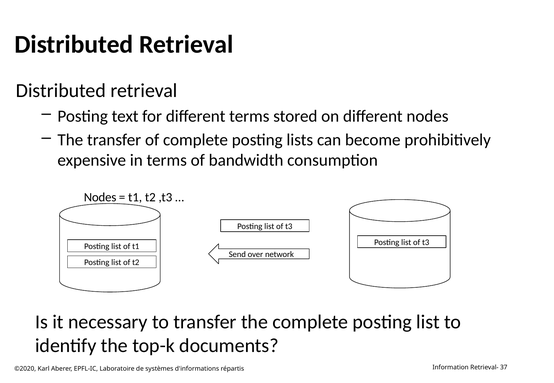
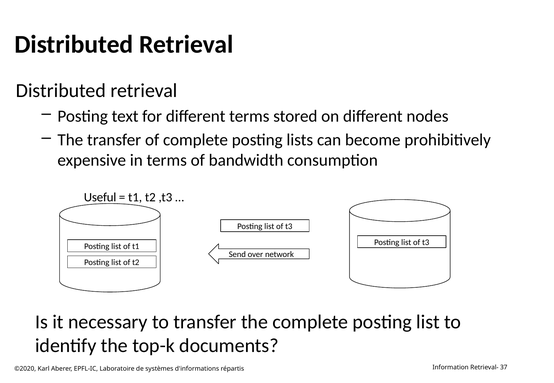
Nodes at (100, 197): Nodes -> Useful
